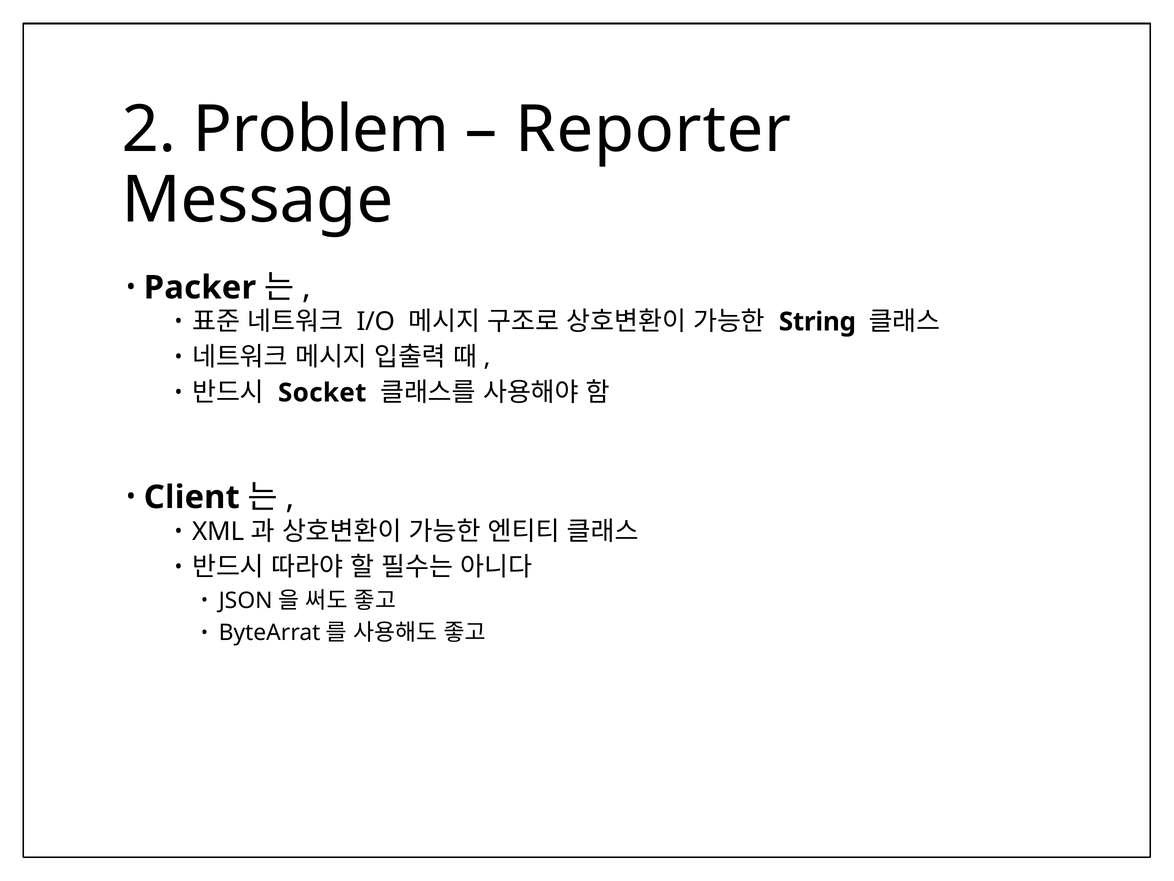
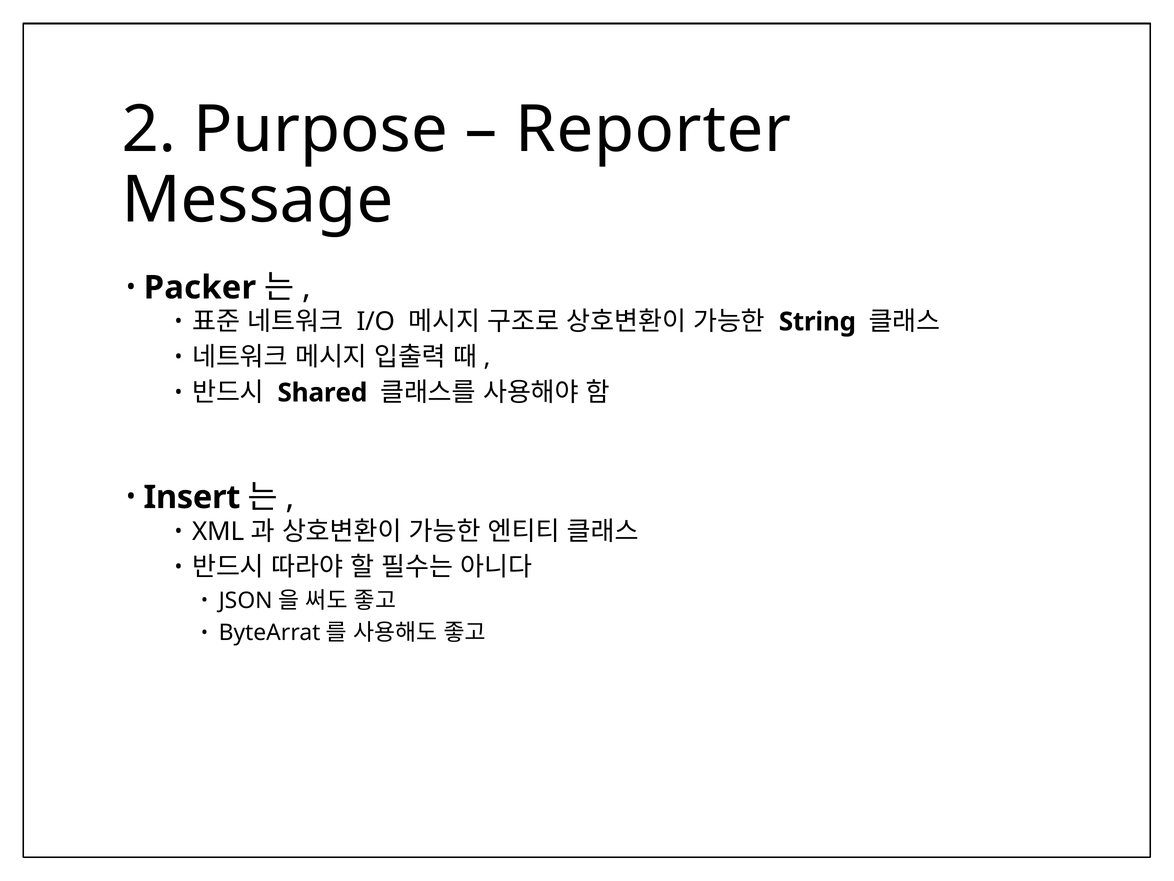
Problem: Problem -> Purpose
Socket: Socket -> Shared
Client: Client -> Insert
